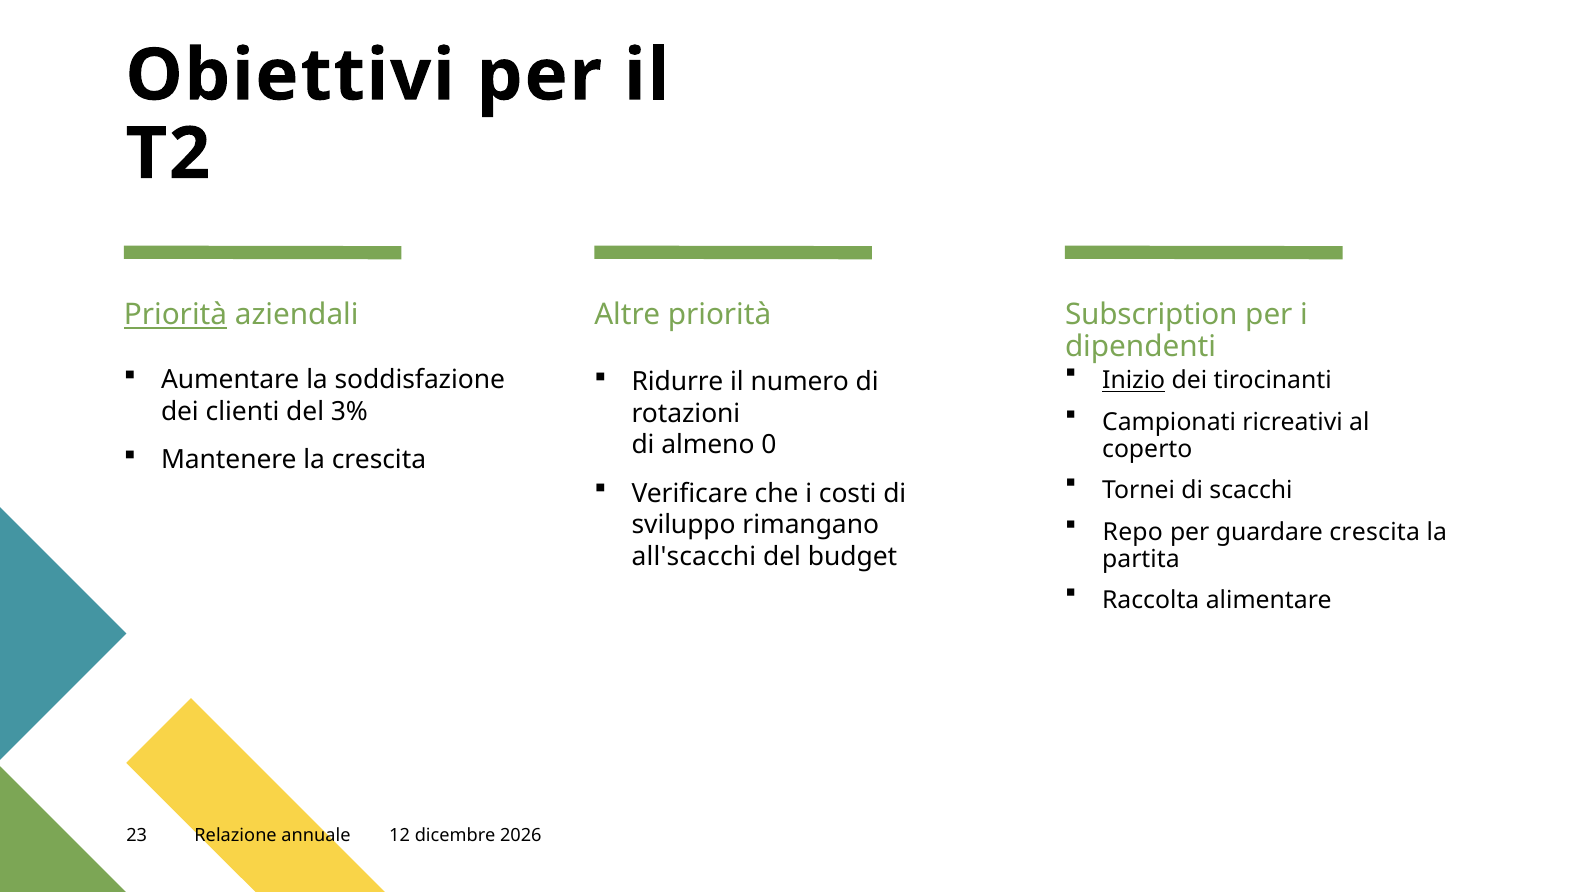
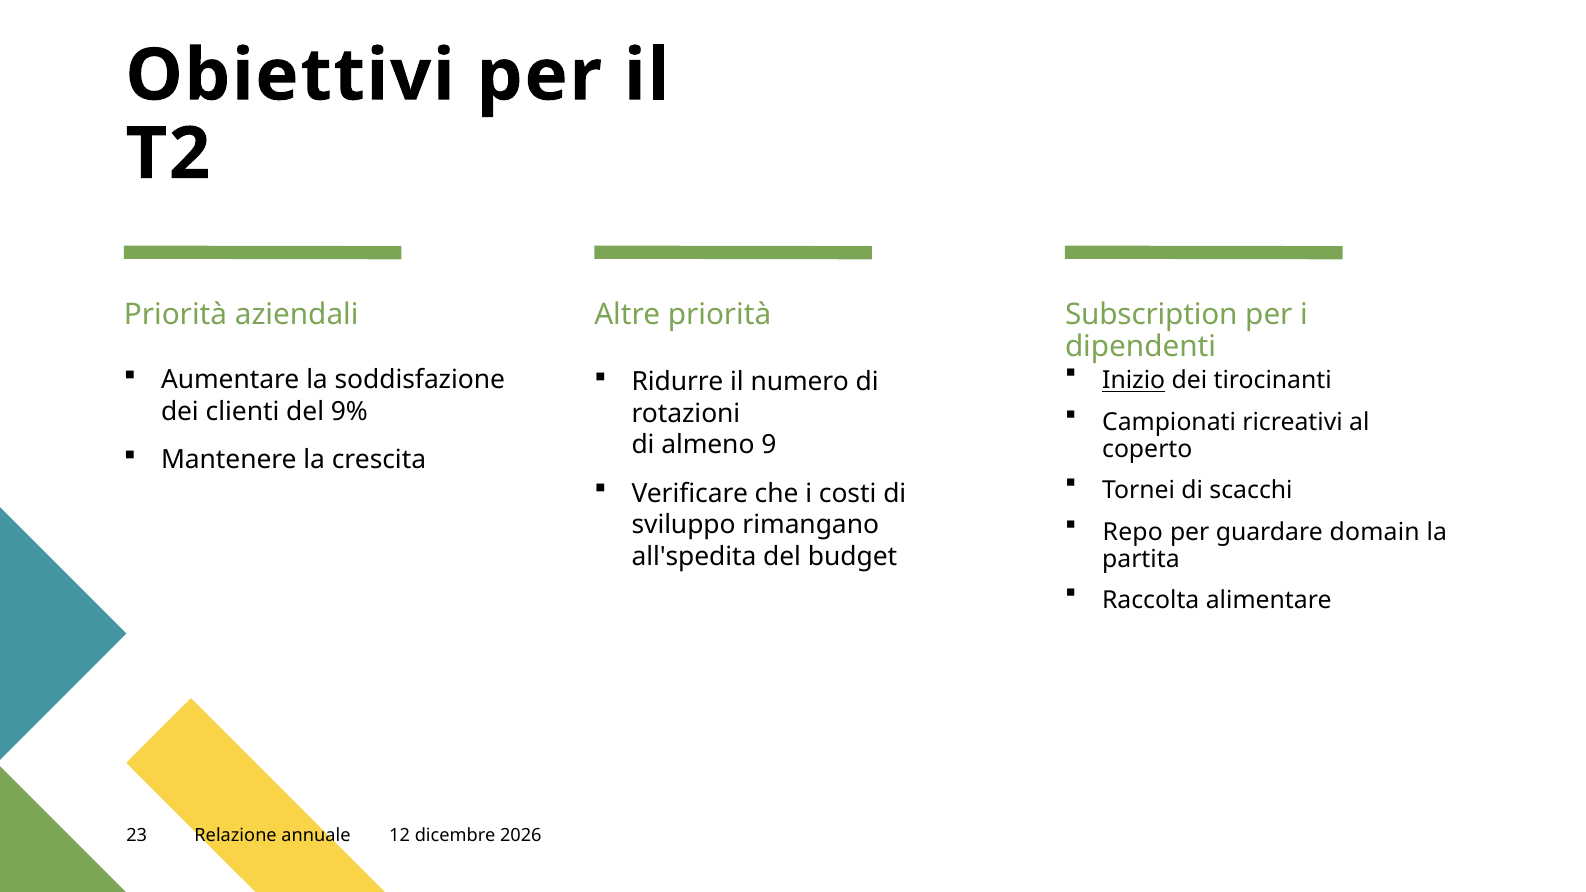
Priorità at (175, 315) underline: present -> none
3%: 3% -> 9%
0: 0 -> 9
guardare crescita: crescita -> domain
all'scacchi: all'scacchi -> all'spedita
